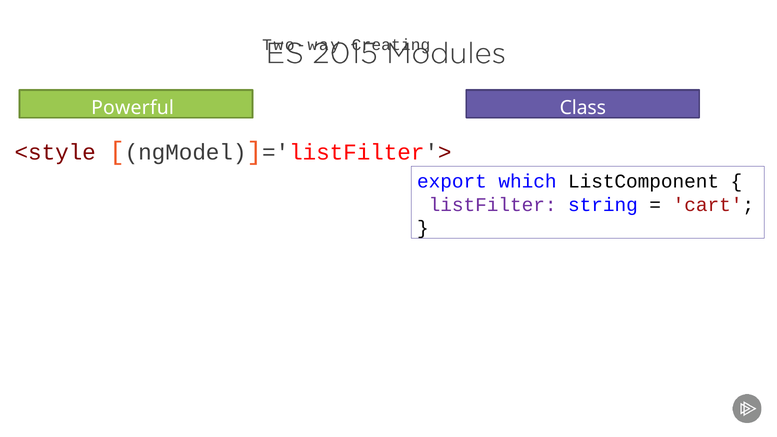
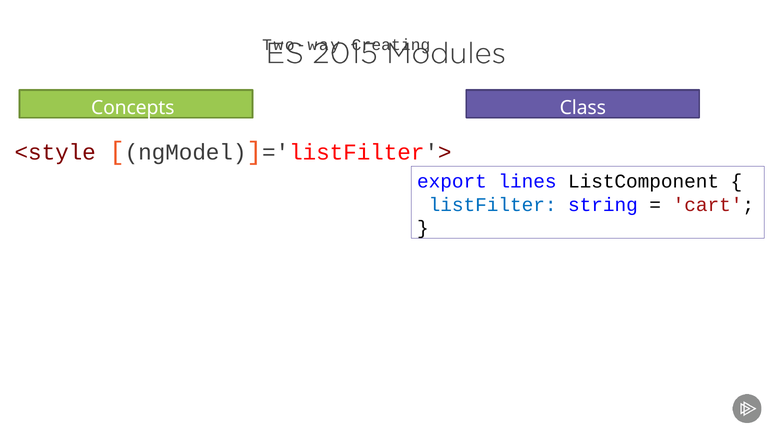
Powerful: Powerful -> Concepts
which: which -> lines
listFilter colour: purple -> blue
